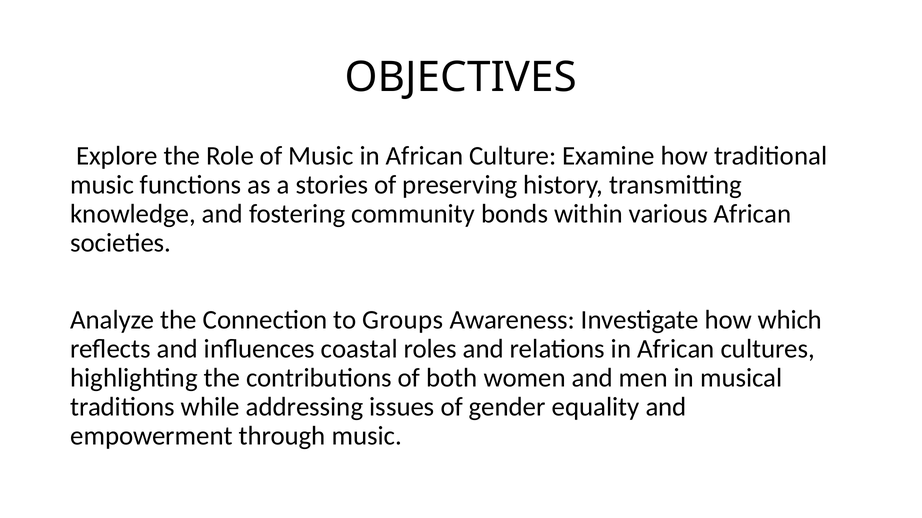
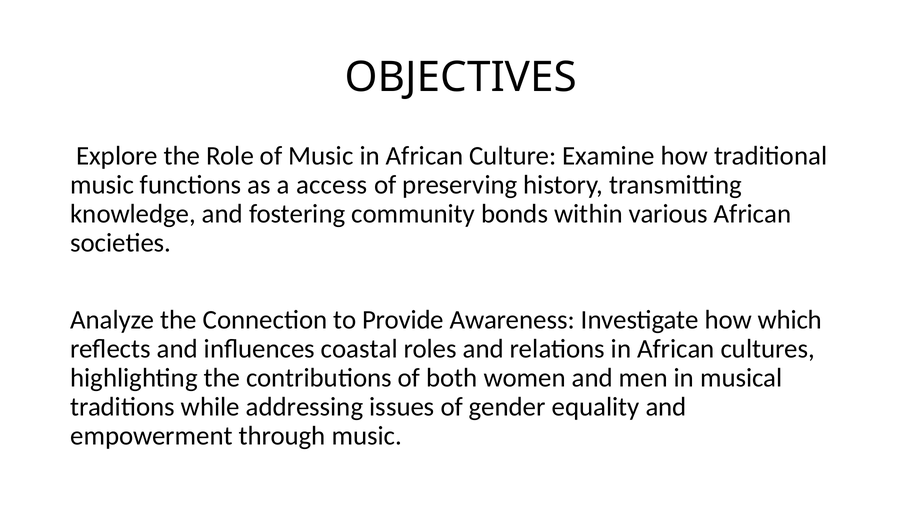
stories: stories -> access
Groups: Groups -> Provide
